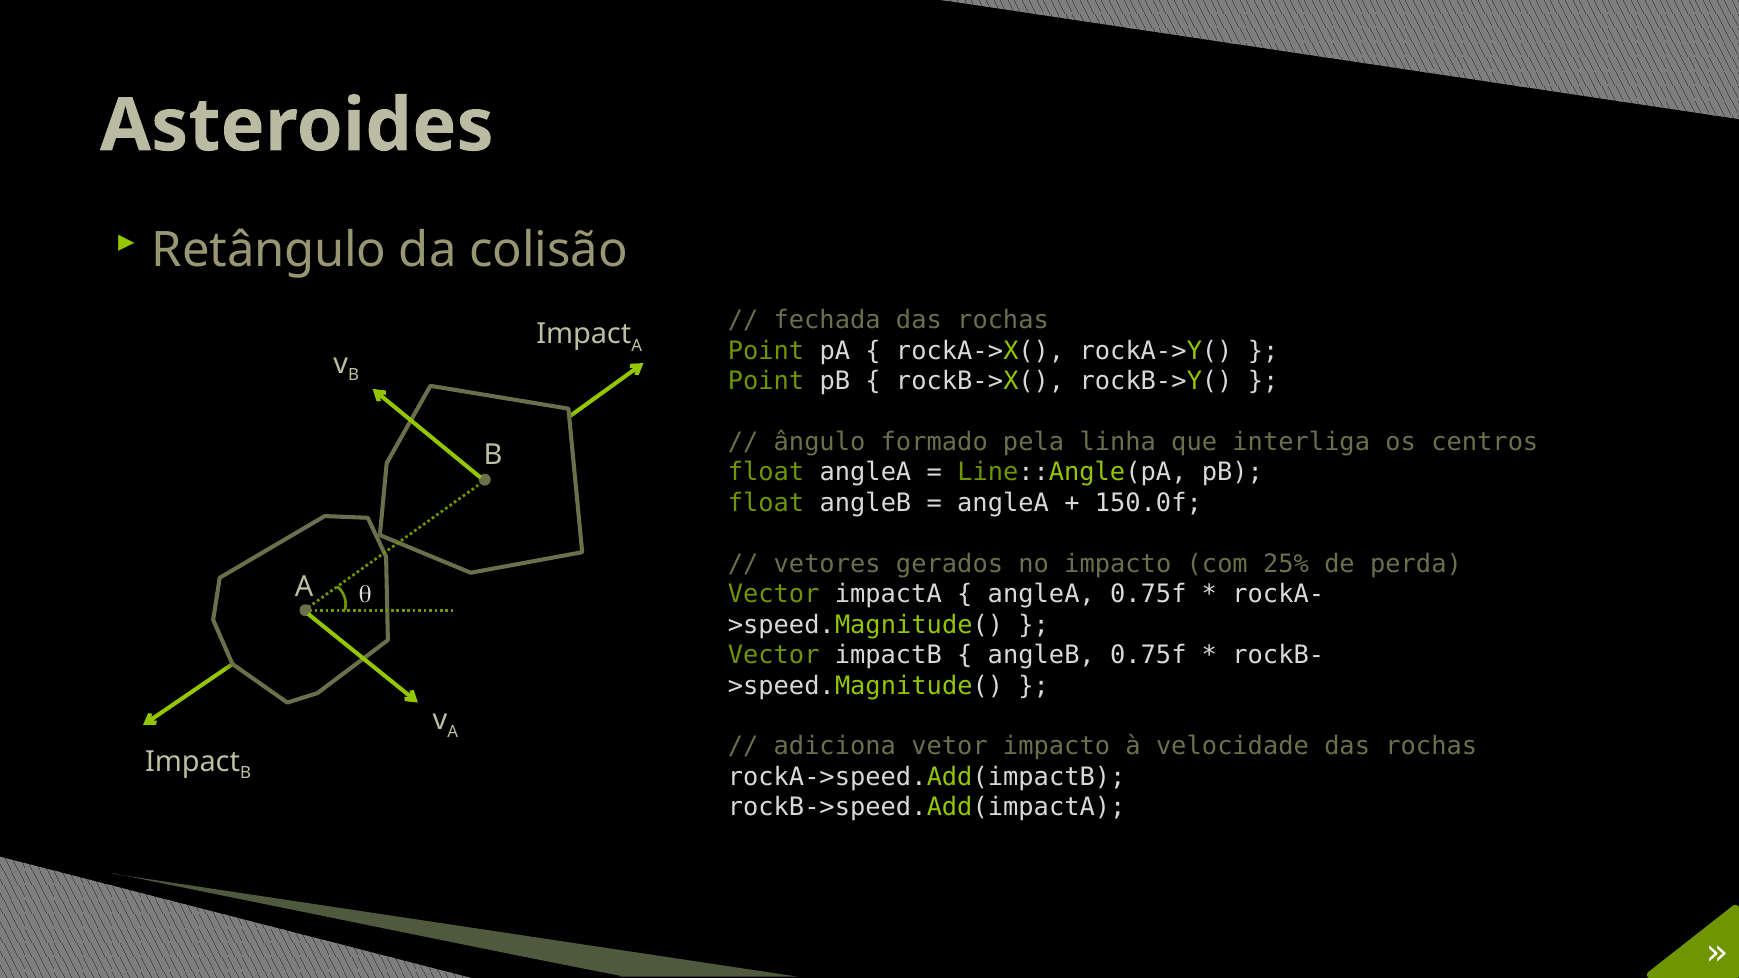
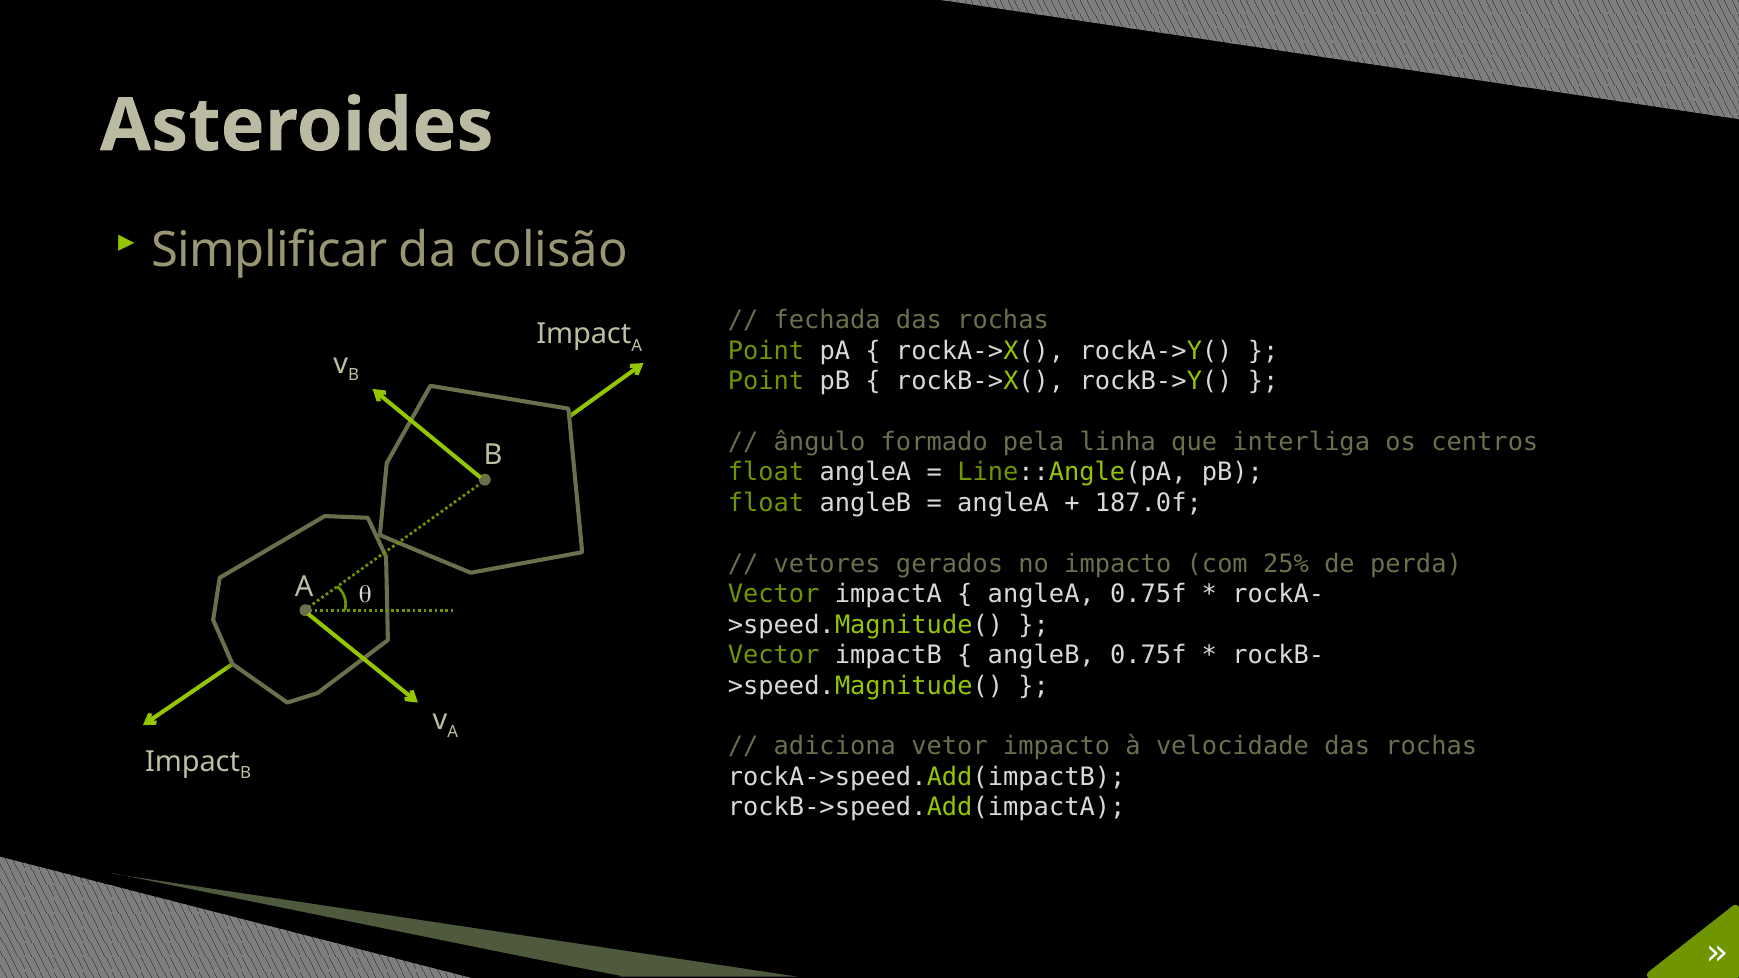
Retângulo: Retângulo -> Simplificar
150.0f: 150.0f -> 187.0f
